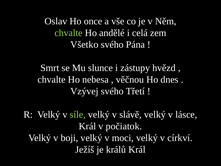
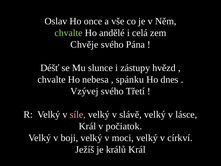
Všetko: Všetko -> Chvěje
Smrt: Smrt -> Déšť
věčnou: věčnou -> spánku
síle colour: light green -> pink
